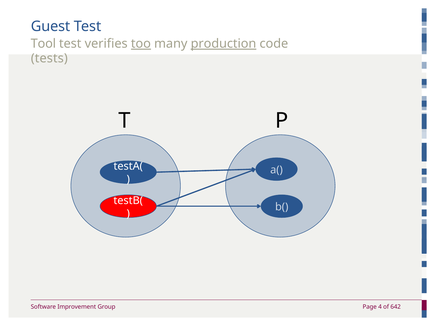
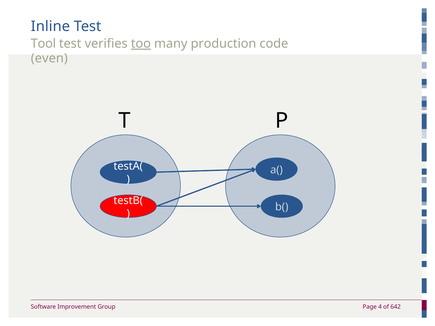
Guest: Guest -> Inline
production underline: present -> none
tests: tests -> even
